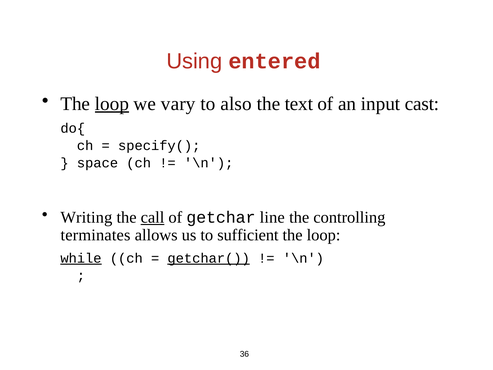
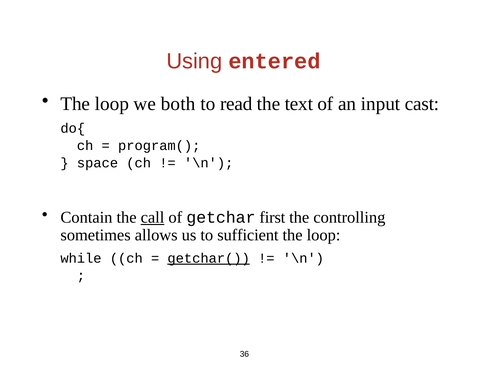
loop at (112, 104) underline: present -> none
vary: vary -> both
also: also -> read
specify(: specify( -> program(
Writing: Writing -> Contain
line: line -> first
terminates: terminates -> sometimes
while underline: present -> none
